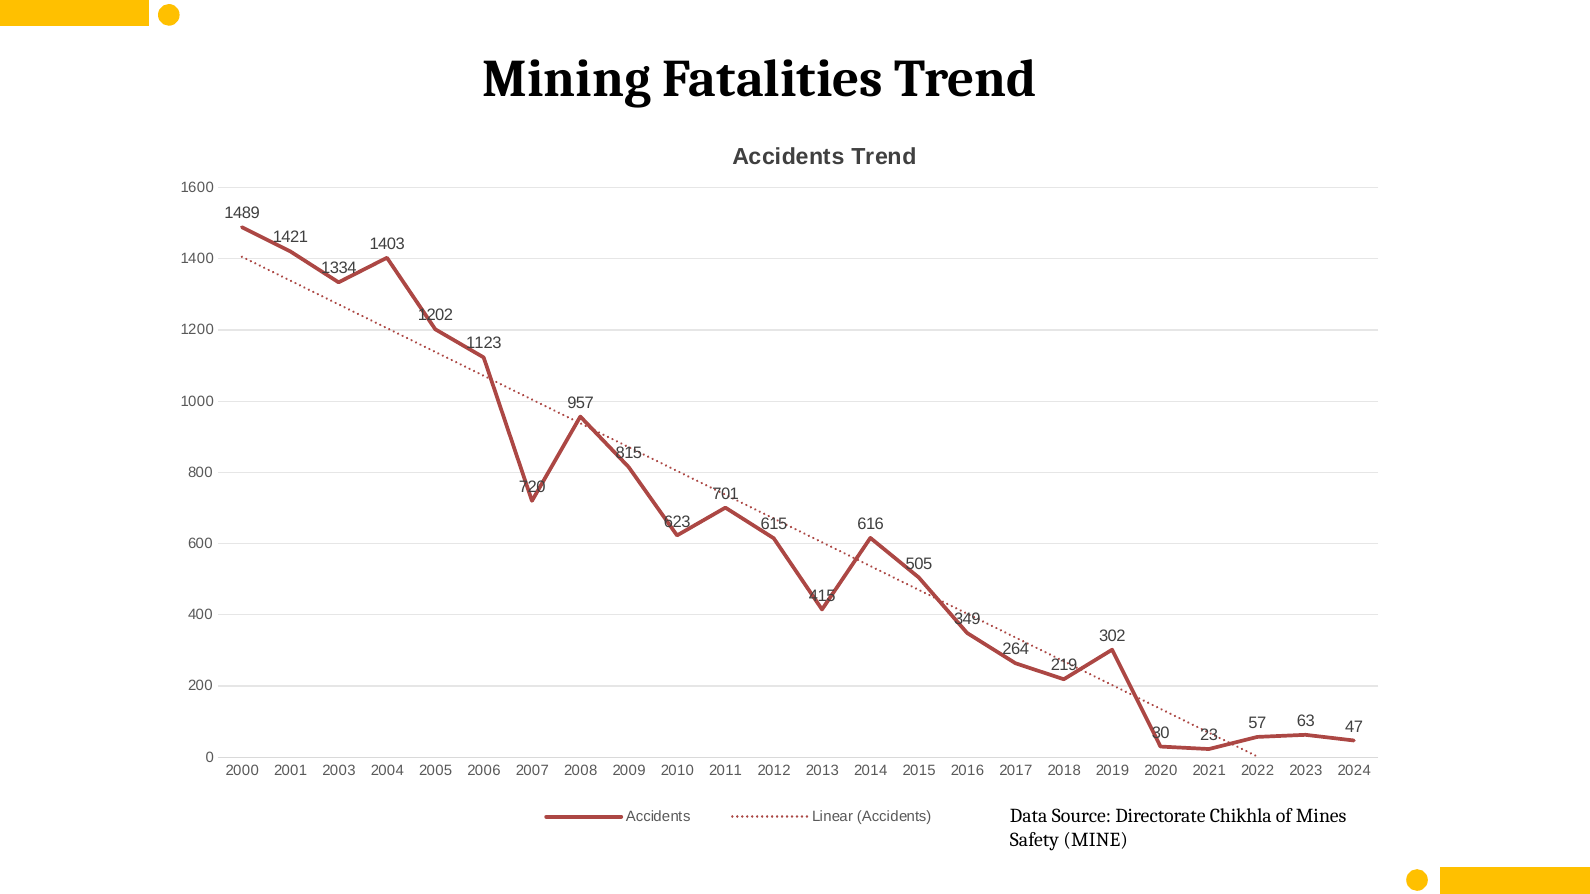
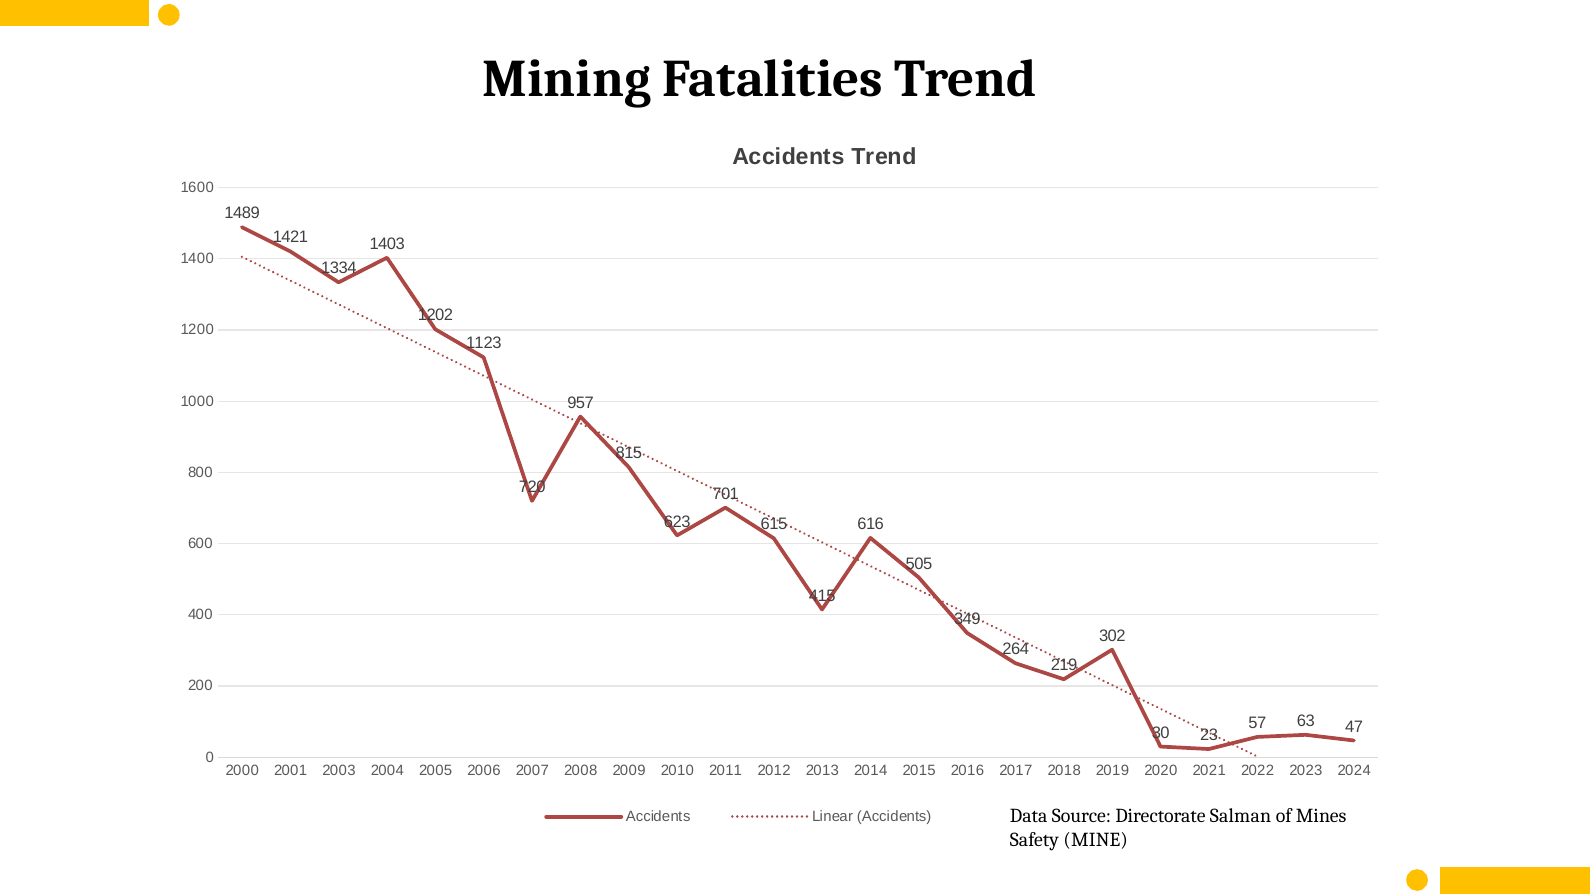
Chikhla: Chikhla -> Salman
